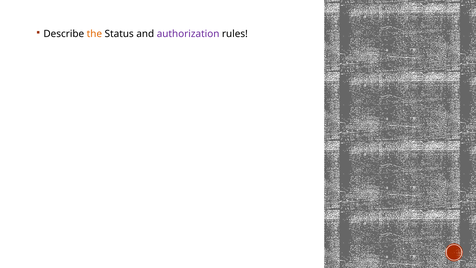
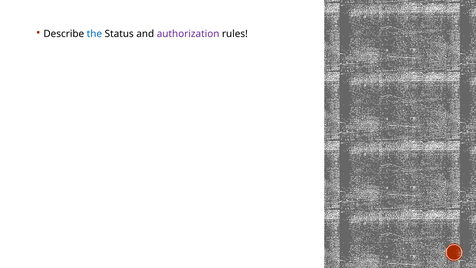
the colour: orange -> blue
